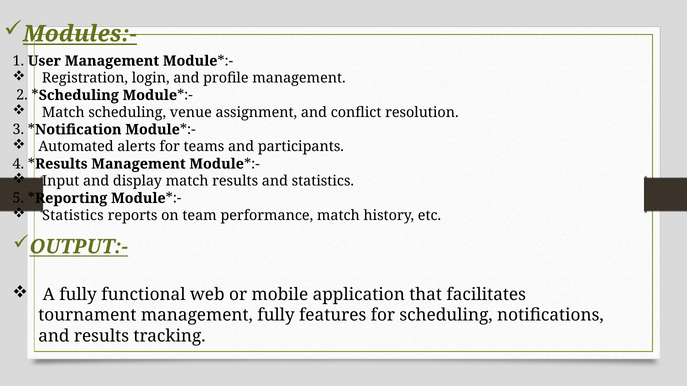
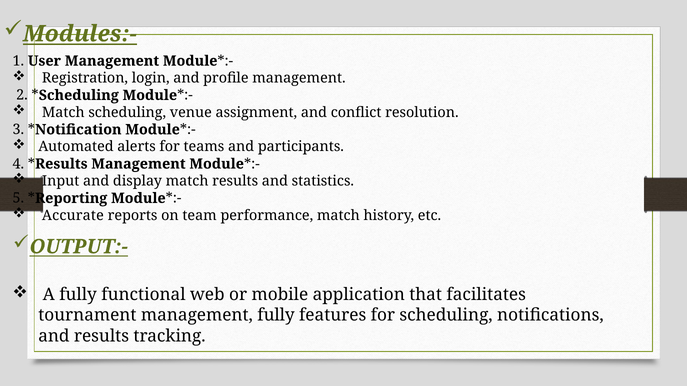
Statistics at (73, 216): Statistics -> Accurate
